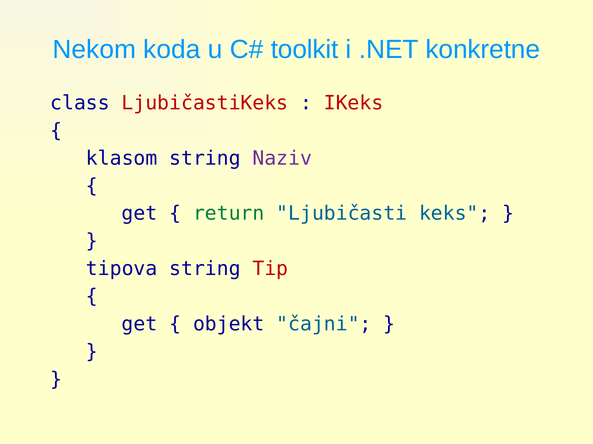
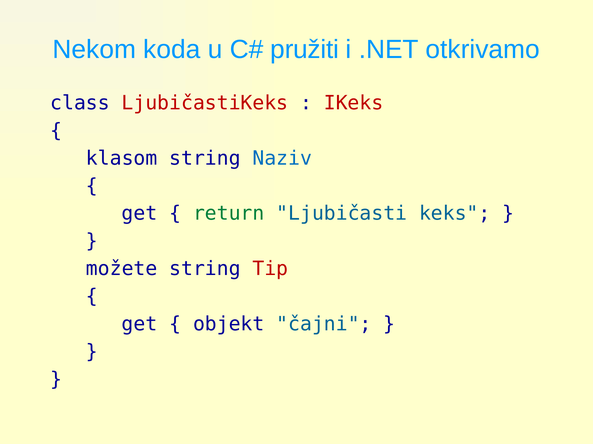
toolkit: toolkit -> pružiti
konkretne: konkretne -> otkrivamo
Naziv colour: purple -> blue
tipova: tipova -> možete
